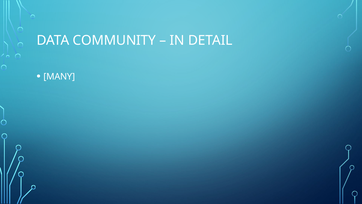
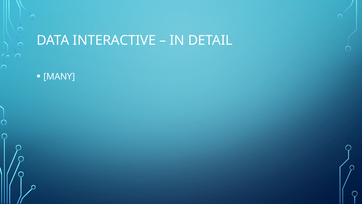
COMMUNITY: COMMUNITY -> INTERACTIVE
